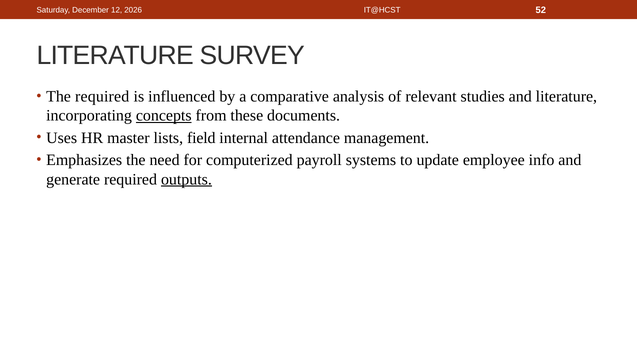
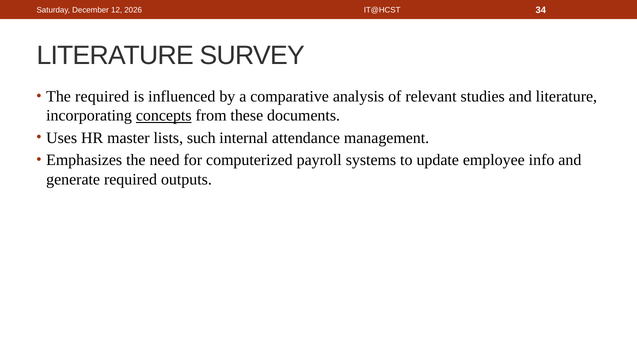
52: 52 -> 34
field: field -> such
outputs underline: present -> none
